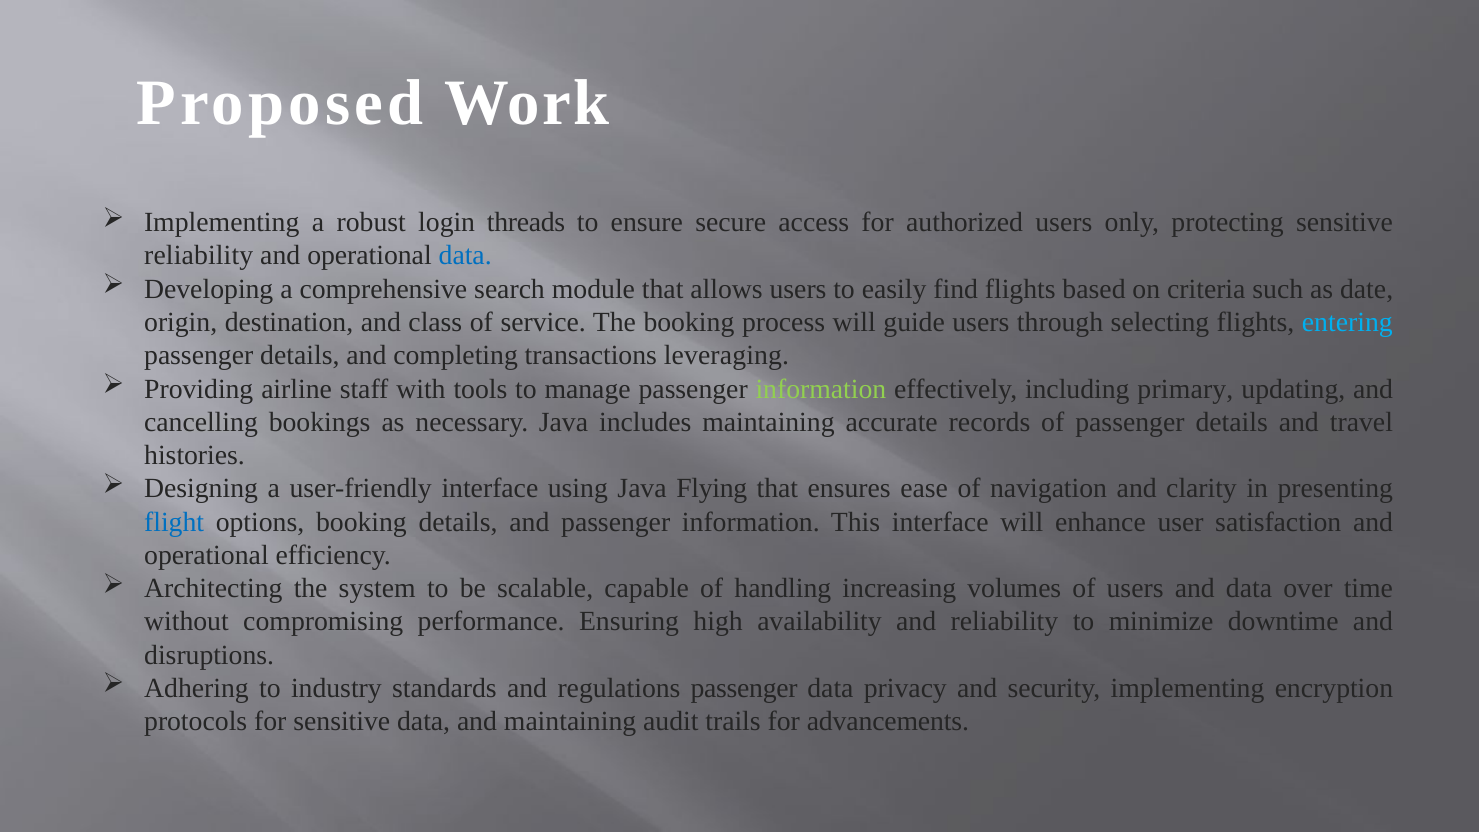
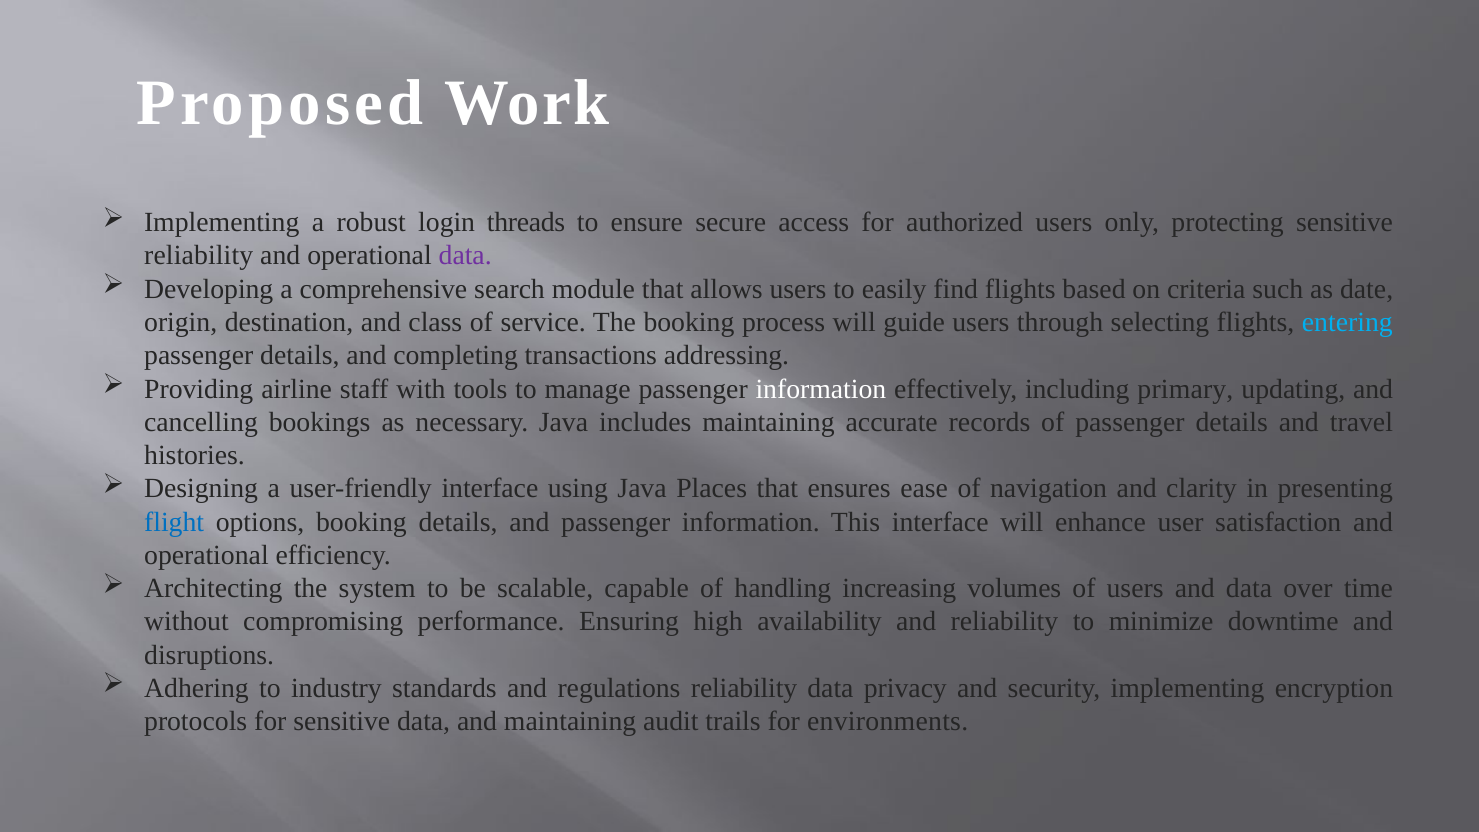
data at (465, 256) colour: blue -> purple
leveraging: leveraging -> addressing
information at (821, 389) colour: light green -> white
Flying: Flying -> Places
regulations passenger: passenger -> reliability
advancements: advancements -> environments
